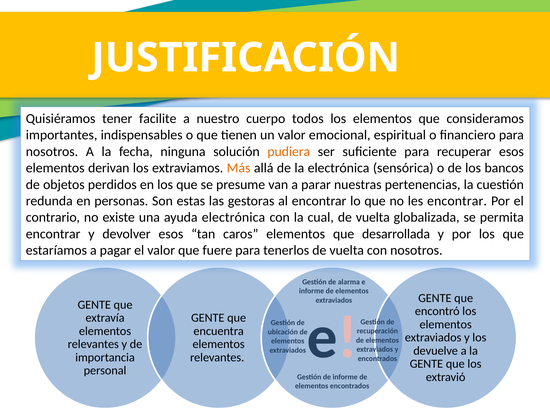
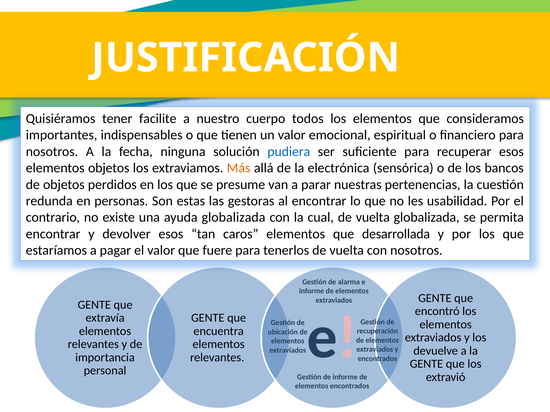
pudiera colour: orange -> blue
elementos derivan: derivan -> objetos
les encontrar: encontrar -> usabilidad
ayuda electrónica: electrónica -> globalizada
